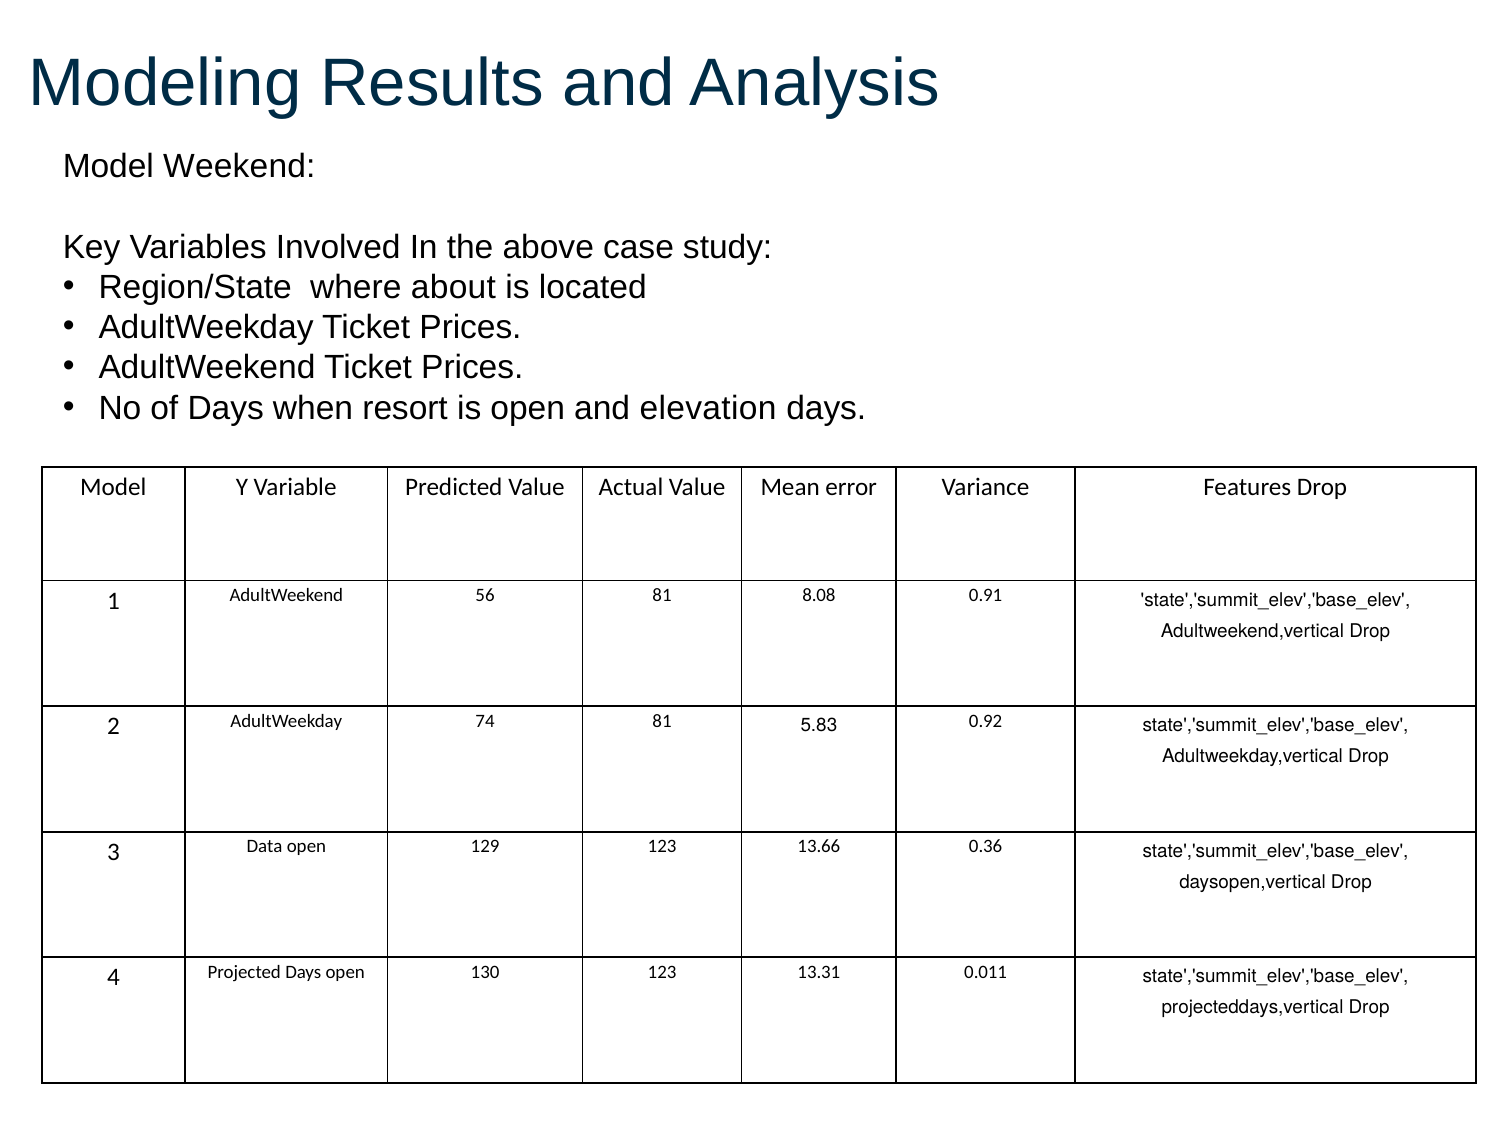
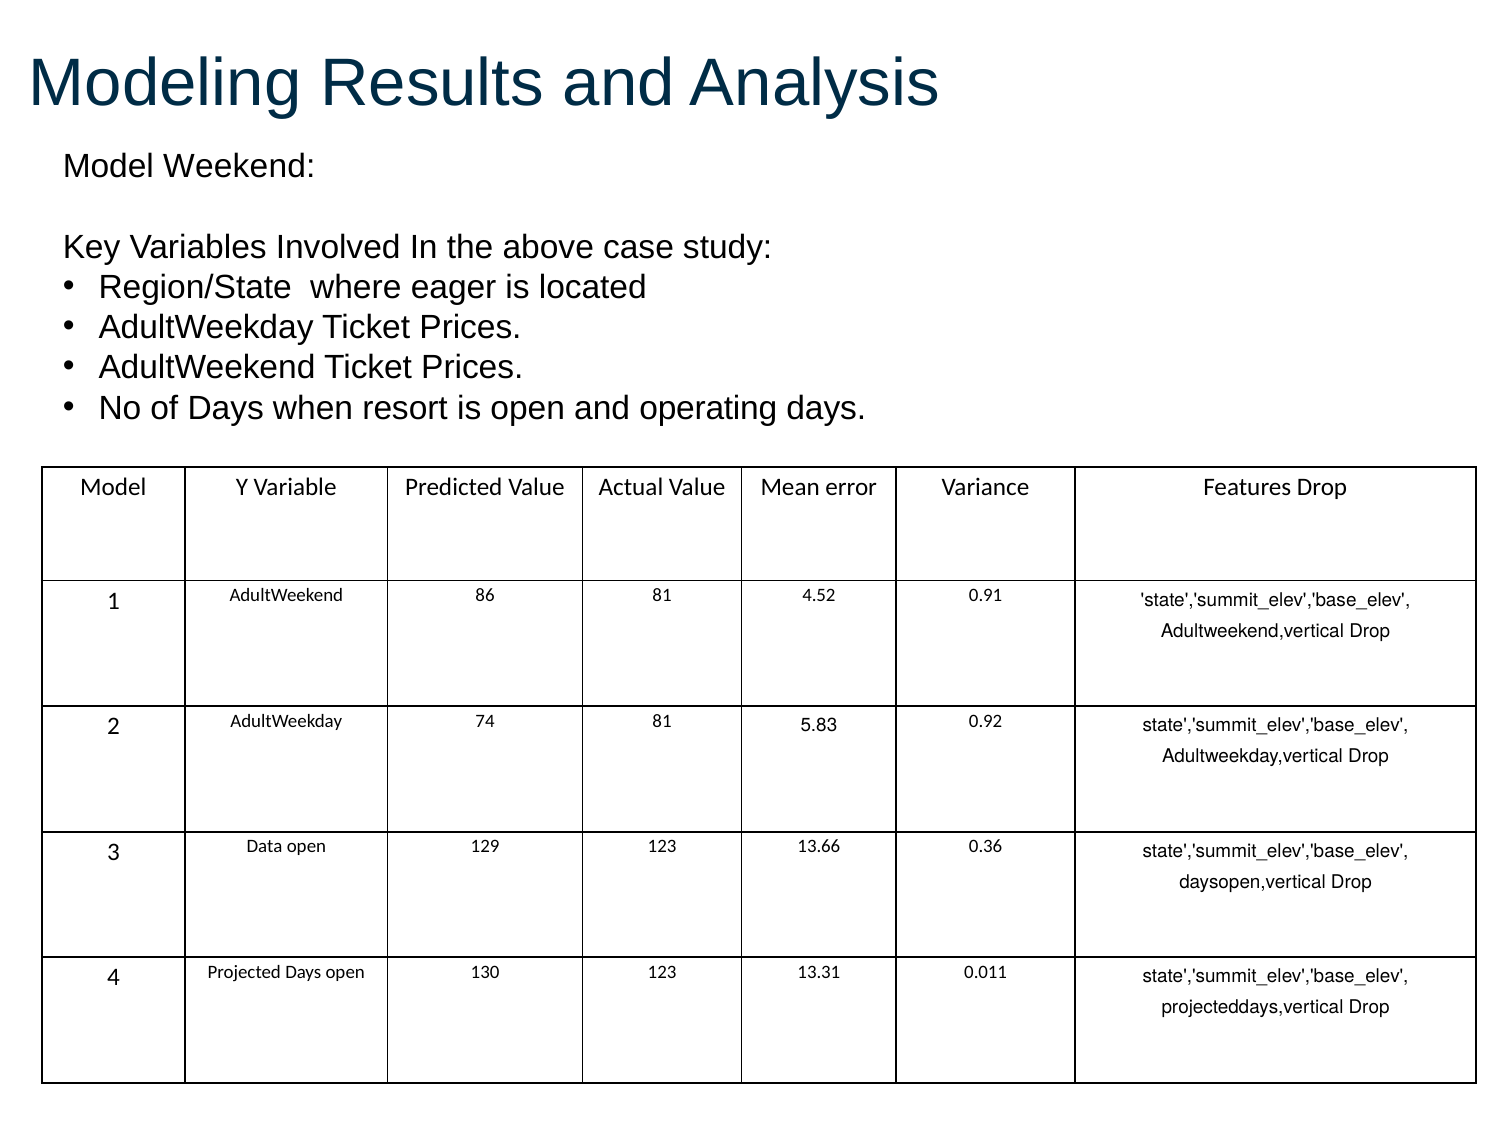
about: about -> eager
elevation: elevation -> operating
56: 56 -> 86
8.08: 8.08 -> 4.52
